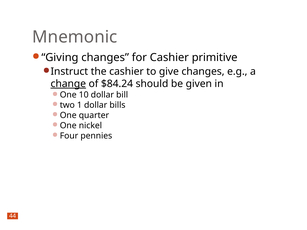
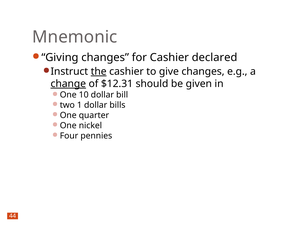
primitive: primitive -> declared
the underline: none -> present
$84.24: $84.24 -> $12.31
